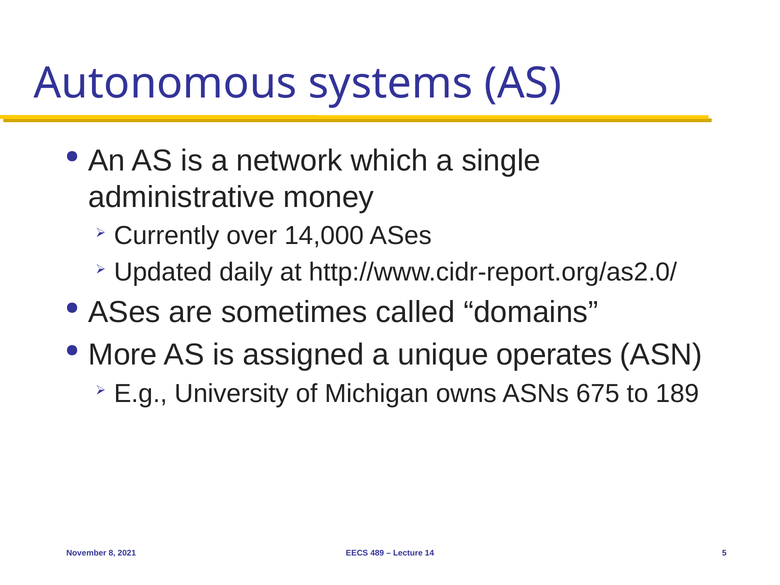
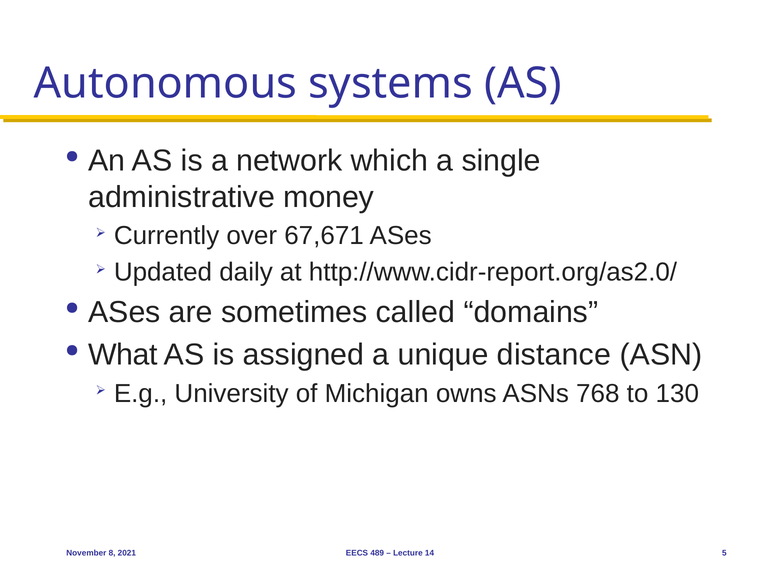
14,000: 14,000 -> 67,671
More: More -> What
operates: operates -> distance
675: 675 -> 768
189: 189 -> 130
